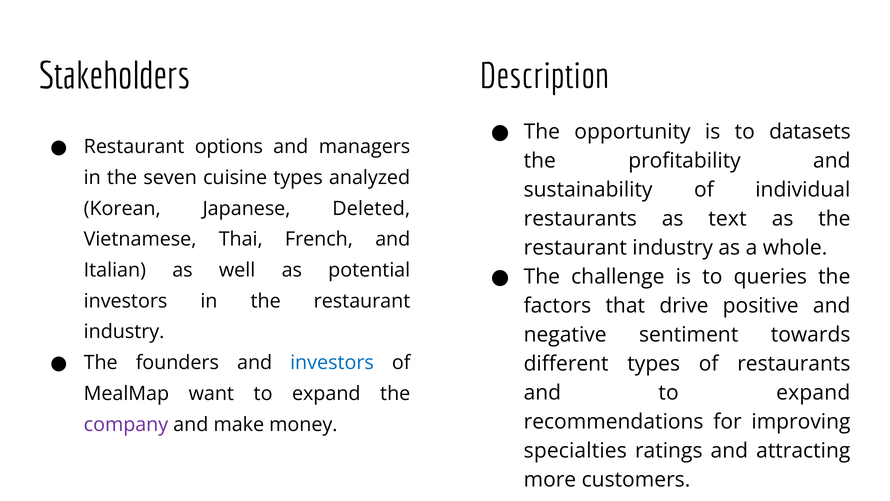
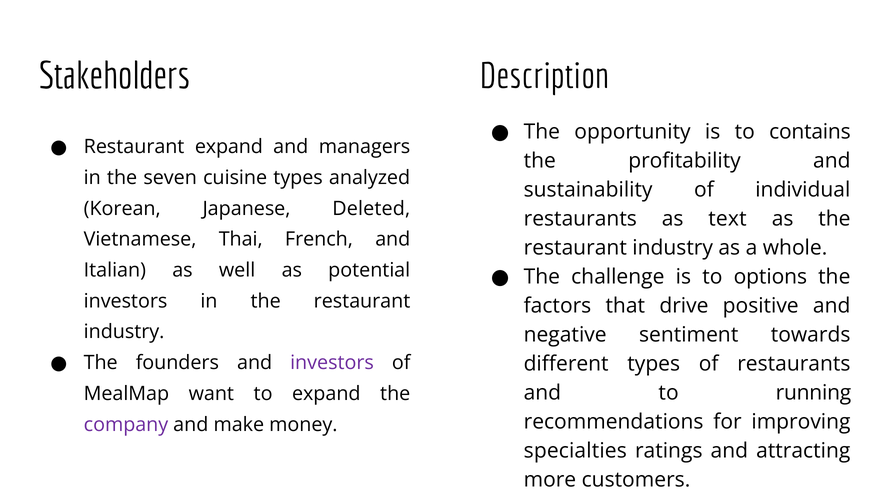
datasets: datasets -> contains
Restaurant options: options -> expand
queries: queries -> options
investors at (332, 363) colour: blue -> purple
and to expand: expand -> running
